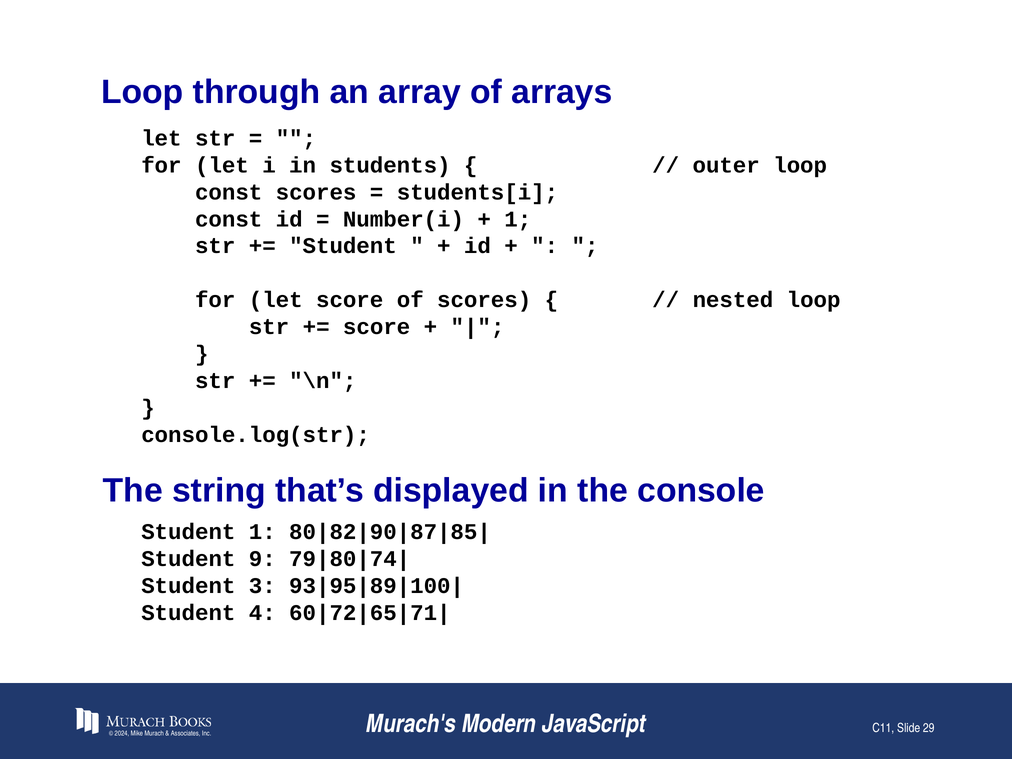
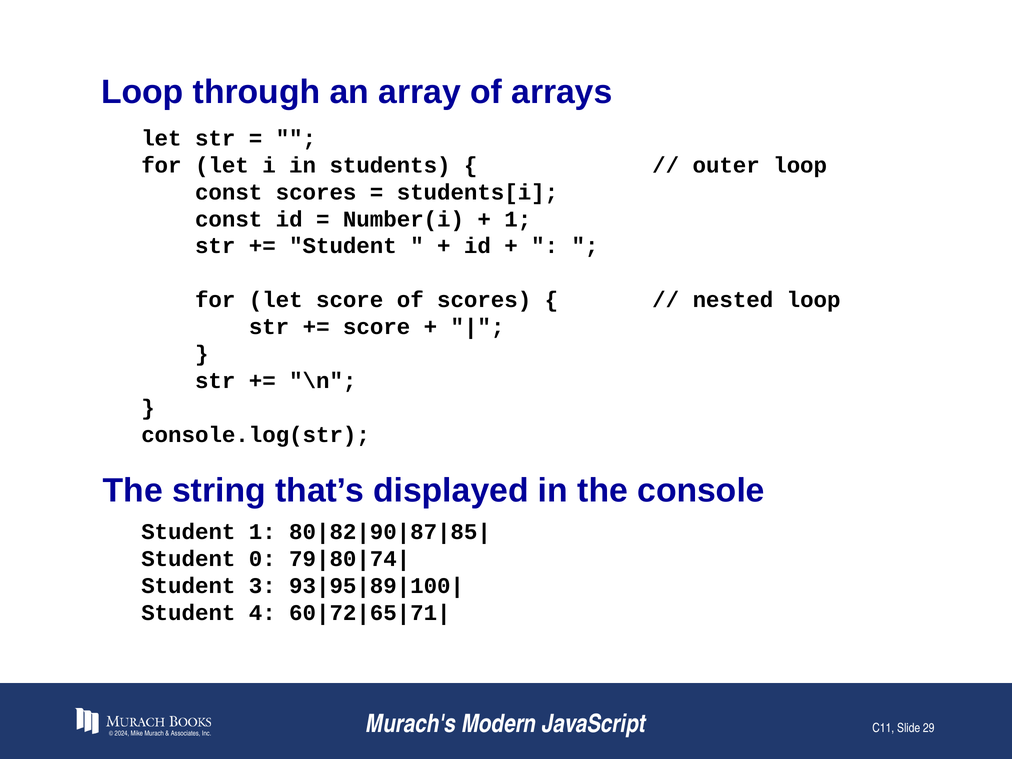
9: 9 -> 0
